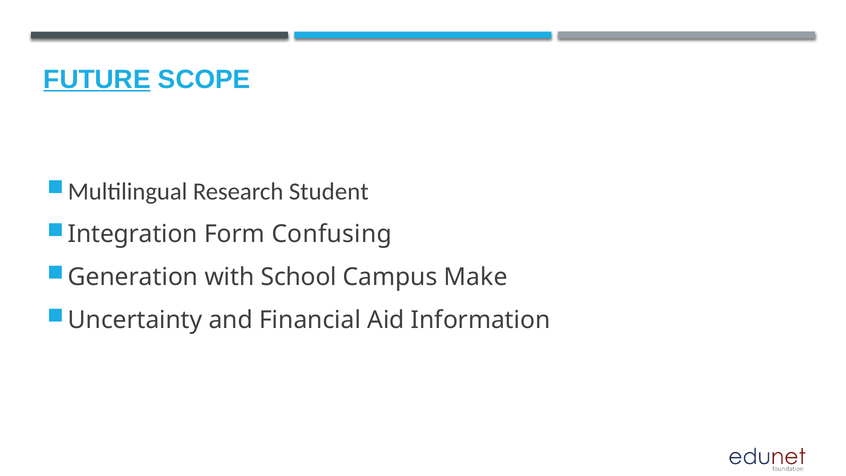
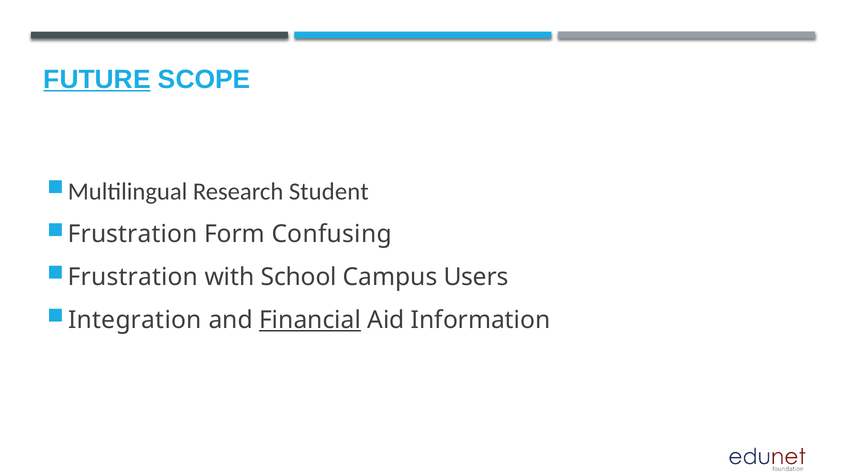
Integration at (133, 234): Integration -> Frustration
Generation at (133, 277): Generation -> Frustration
Make: Make -> Users
Uncertainty: Uncertainty -> Integration
Financial underline: none -> present
